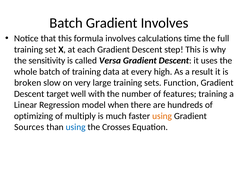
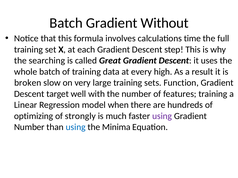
Gradient Involves: Involves -> Without
sensitivity: sensitivity -> searching
Versa: Versa -> Great
multiply: multiply -> strongly
using at (162, 116) colour: orange -> purple
Sources at (29, 127): Sources -> Number
Crosses: Crosses -> Minima
